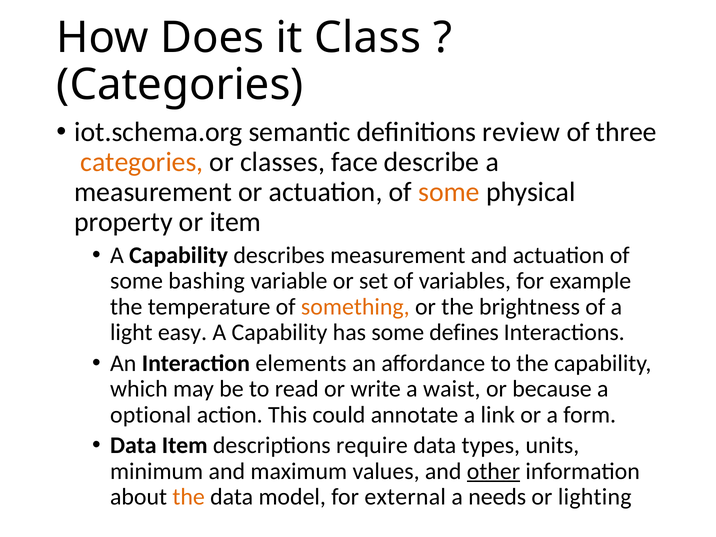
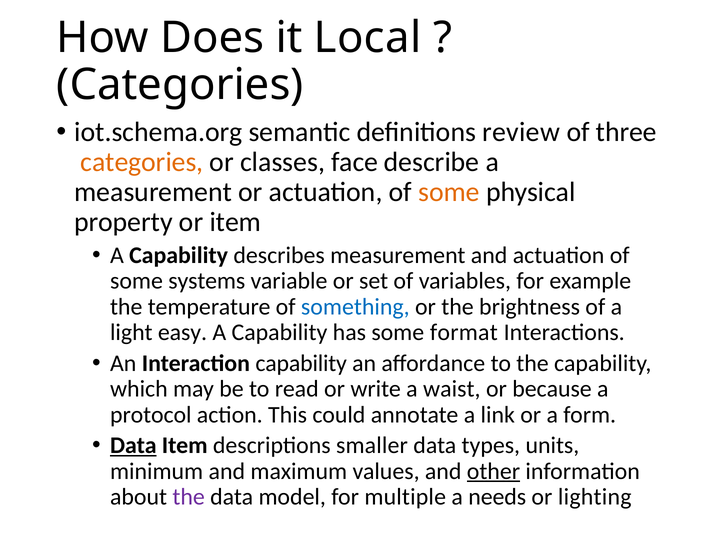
Class: Class -> Local
bashing: bashing -> systems
something colour: orange -> blue
defines: defines -> format
Interaction elements: elements -> capability
optional: optional -> protocol
Data at (133, 445) underline: none -> present
require: require -> smaller
the at (189, 497) colour: orange -> purple
external: external -> multiple
